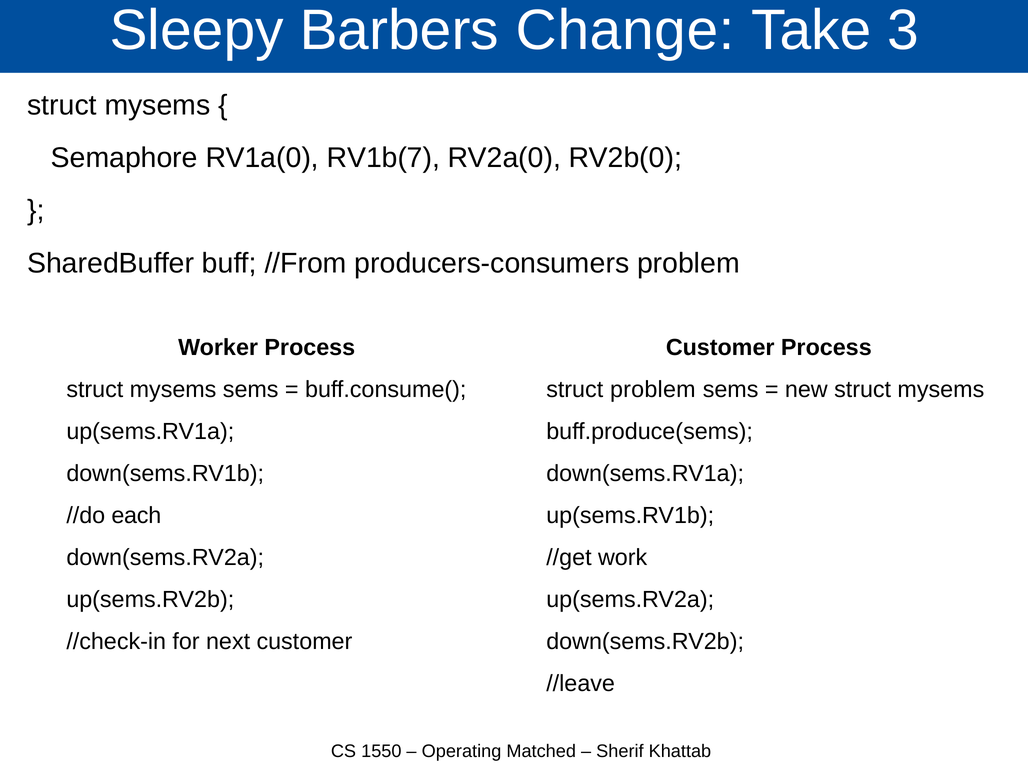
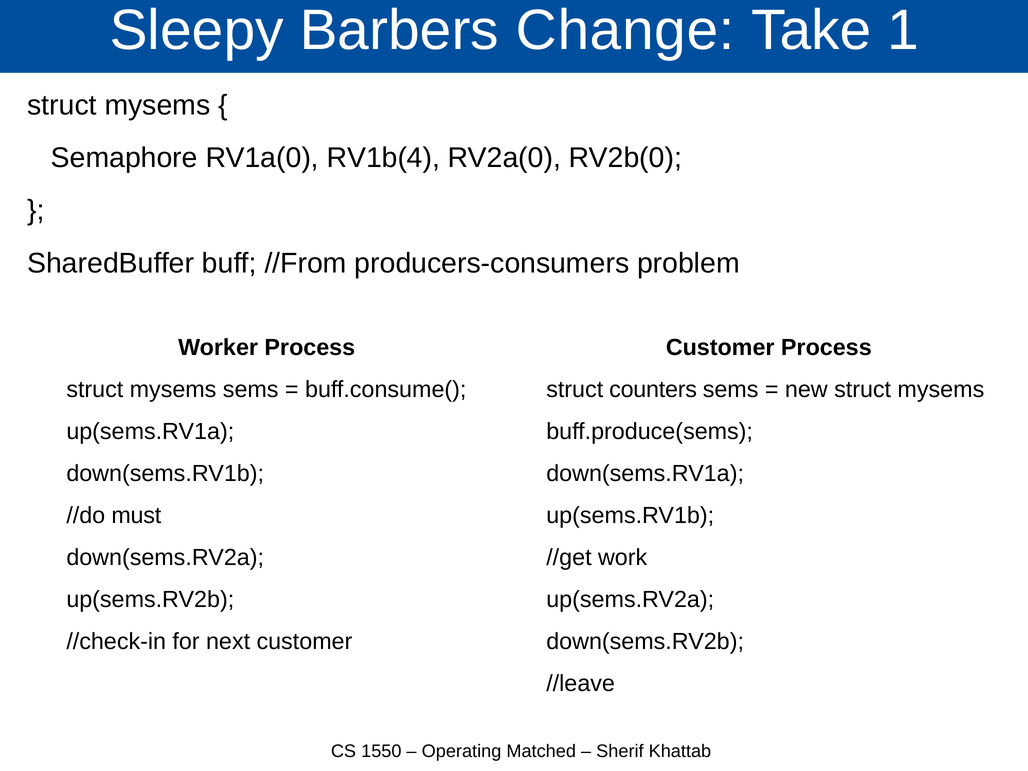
3: 3 -> 1
RV1b(7: RV1b(7 -> RV1b(4
struct problem: problem -> counters
each: each -> must
